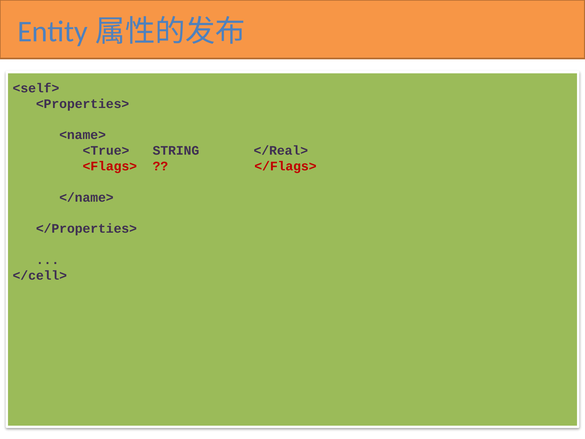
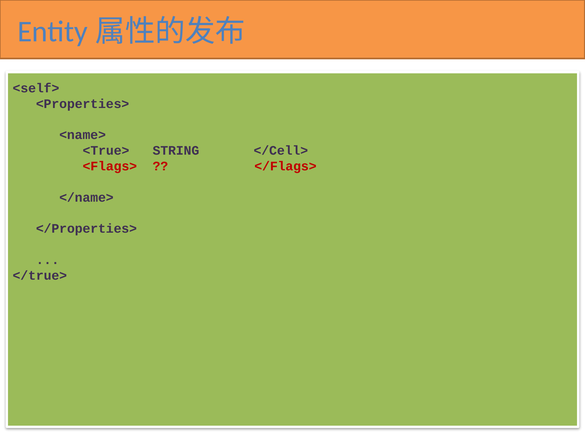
</Real>: </Real> -> </Cell>
</cell>: </cell> -> </true>
